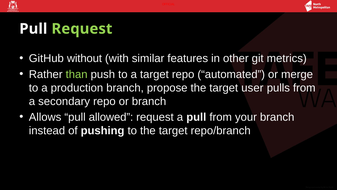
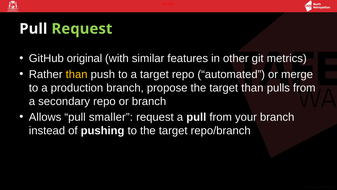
without: without -> original
than at (77, 74) colour: light green -> yellow
target user: user -> than
allowed: allowed -> smaller
